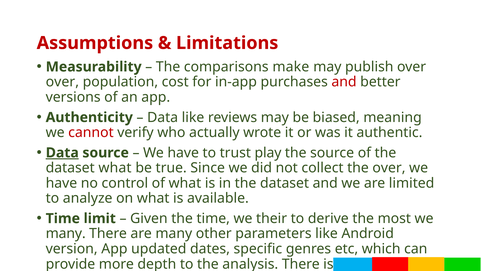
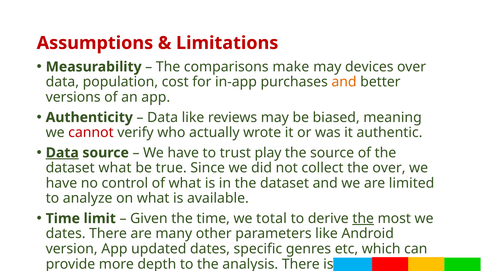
publish: publish -> devices
over at (62, 82): over -> data
and at (344, 82) colour: red -> orange
their: their -> total
the at (363, 218) underline: none -> present
many at (66, 233): many -> dates
